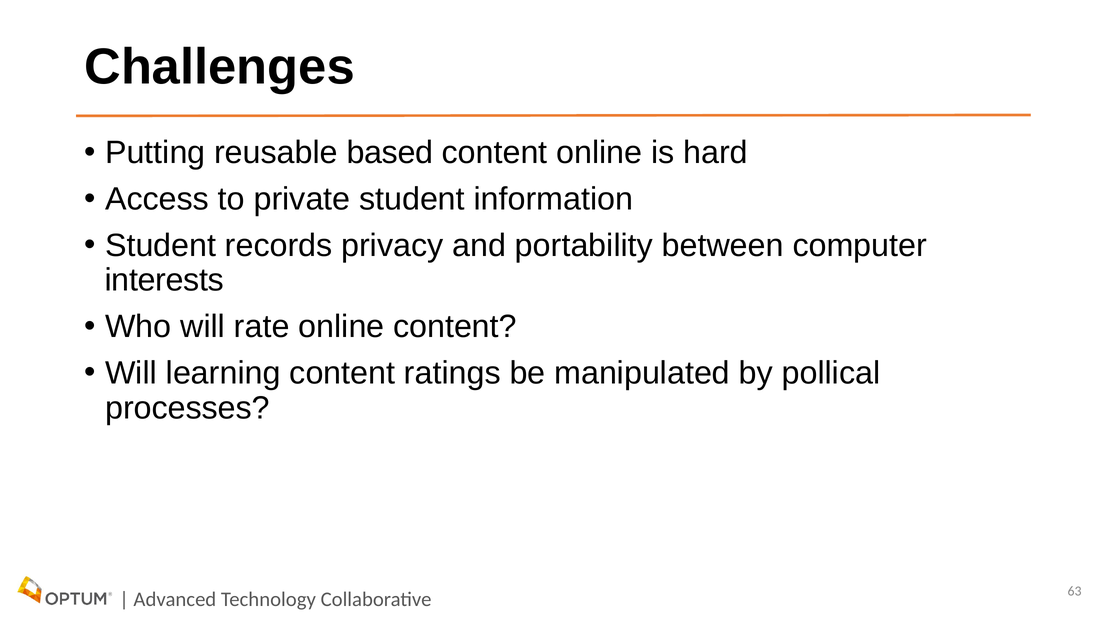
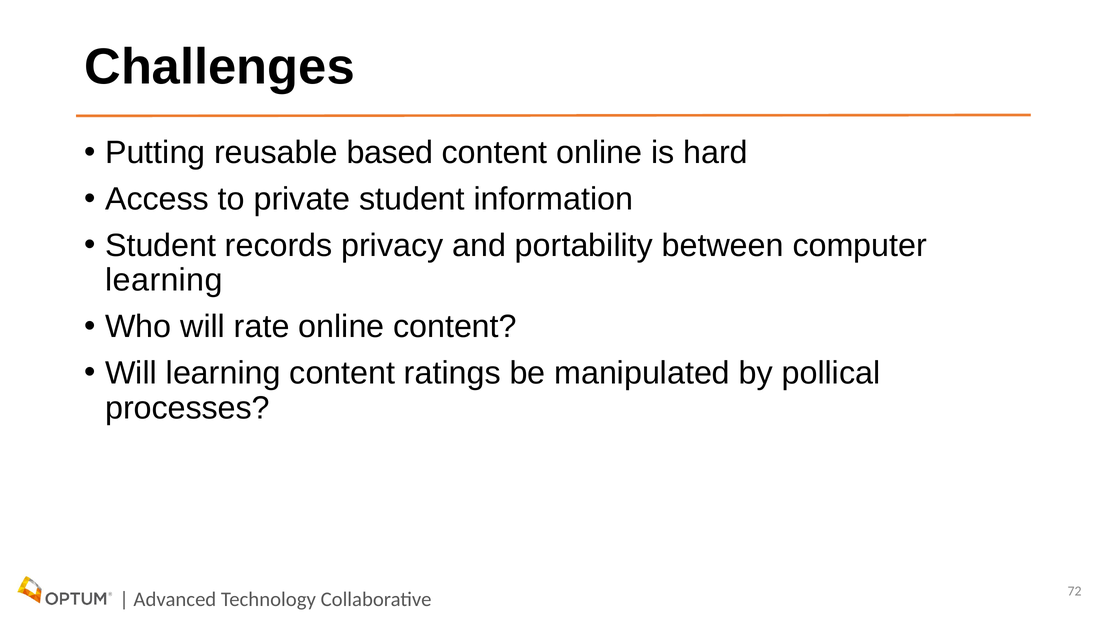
interests at (164, 281): interests -> learning
63: 63 -> 72
